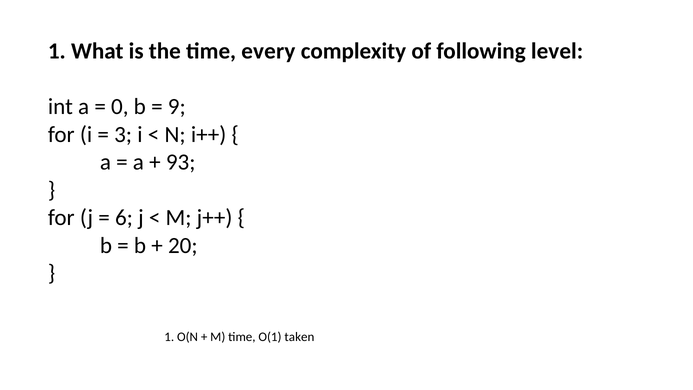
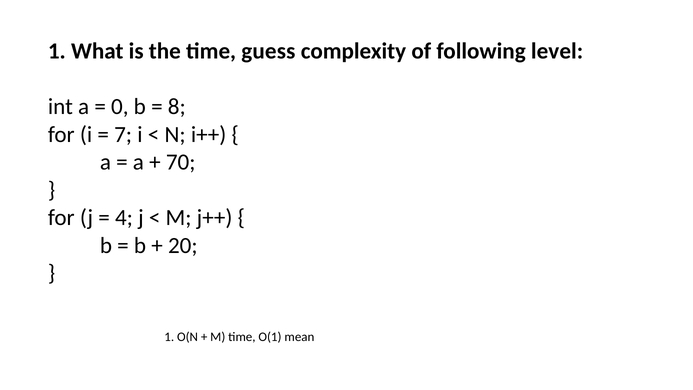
every: every -> guess
9: 9 -> 8
3: 3 -> 7
93: 93 -> 70
6: 6 -> 4
taken: taken -> mean
